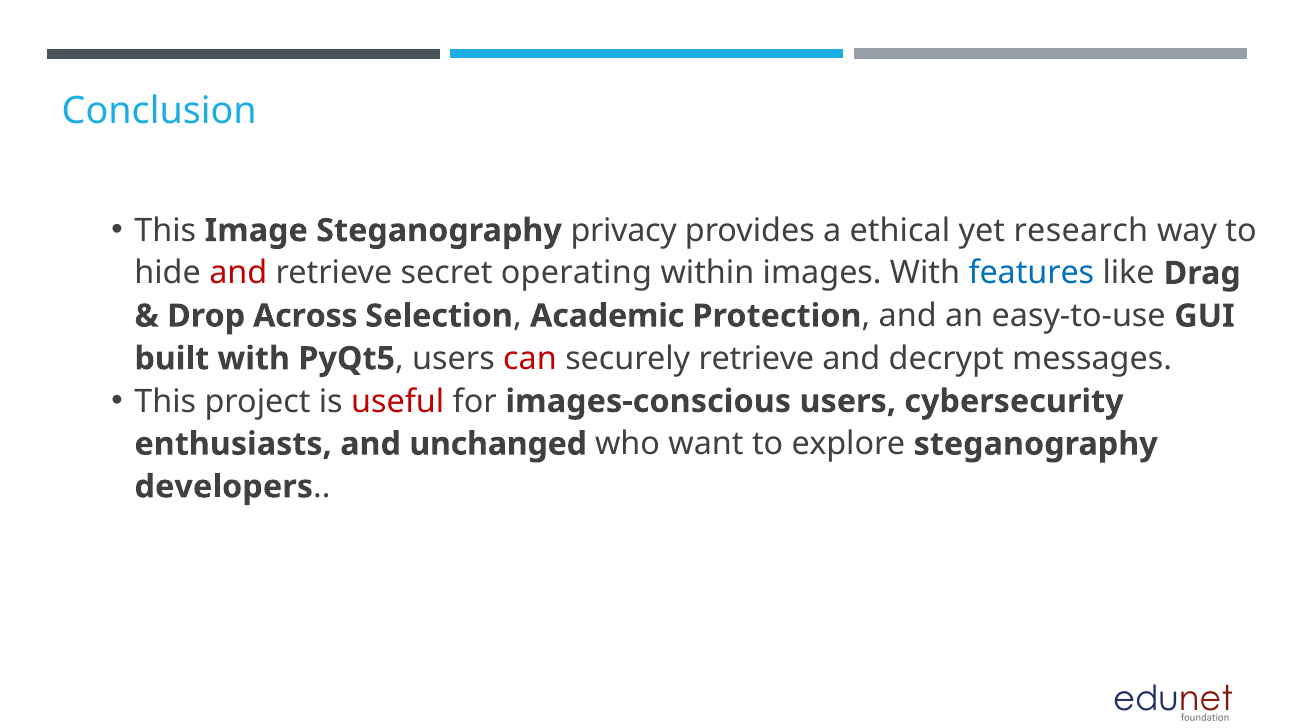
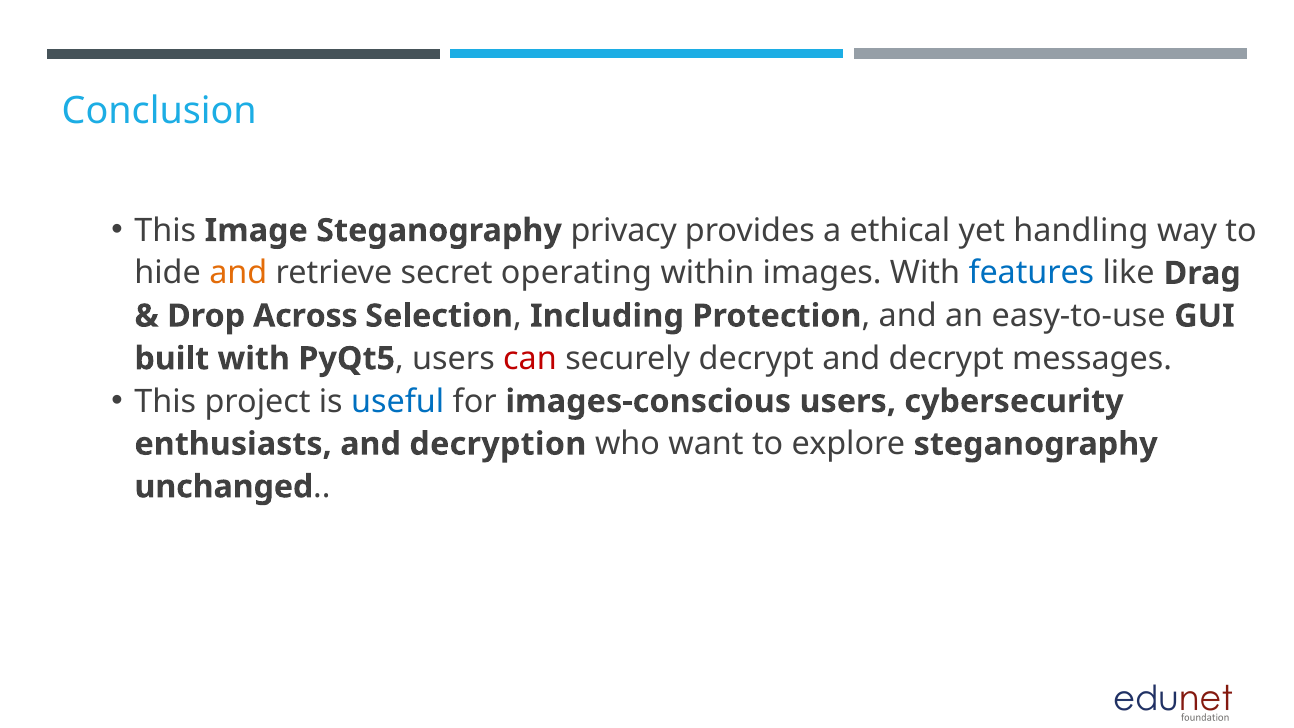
research: research -> handling
and at (238, 273) colour: red -> orange
Academic: Academic -> Including
securely retrieve: retrieve -> decrypt
useful colour: red -> blue
unchanged: unchanged -> decryption
developers: developers -> unchanged
